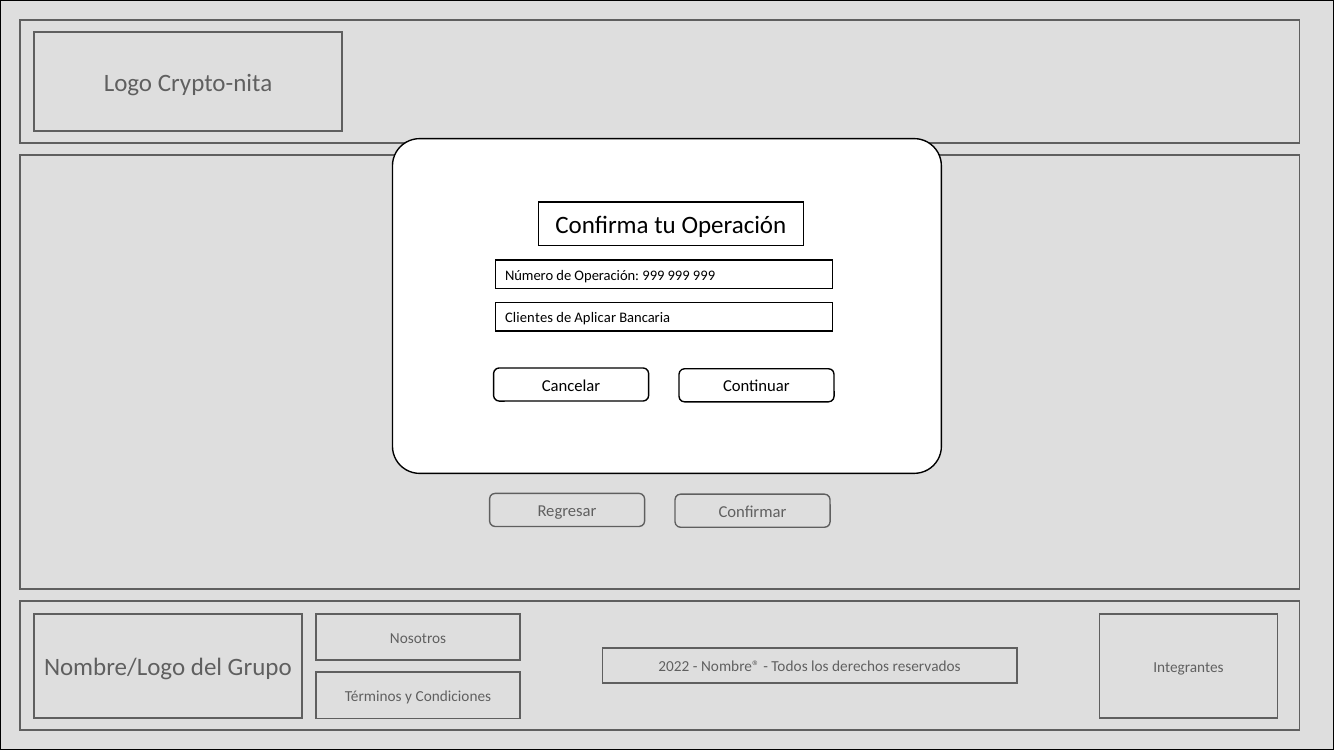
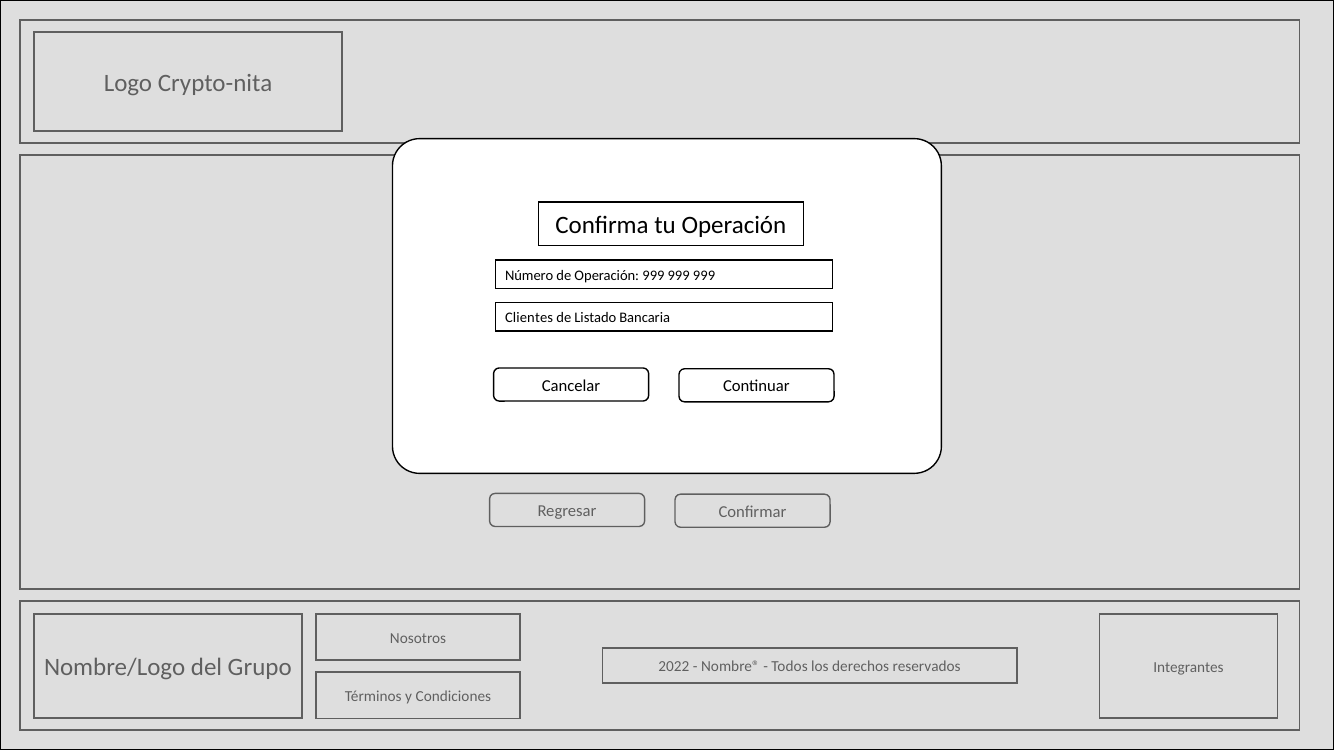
Aplicar: Aplicar -> Listado
